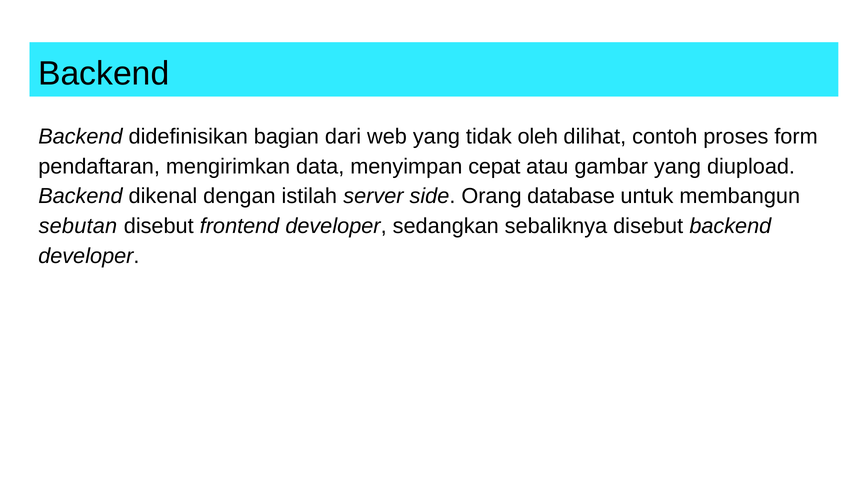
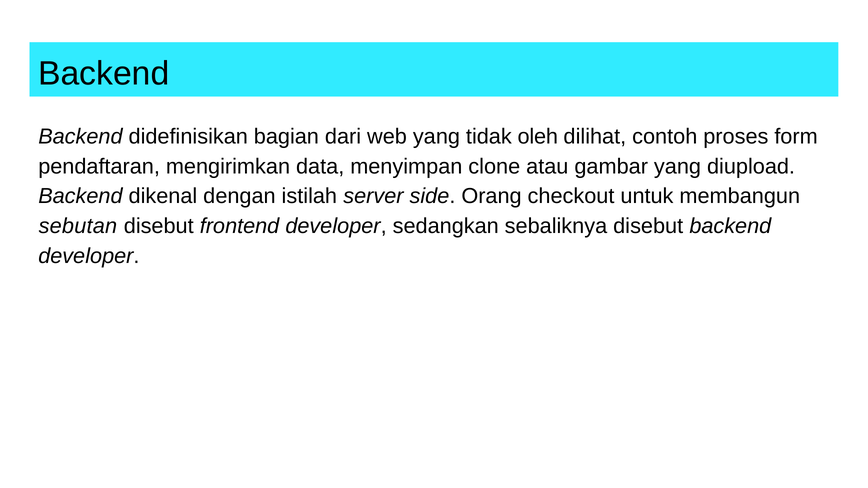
cepat: cepat -> clone
database: database -> checkout
